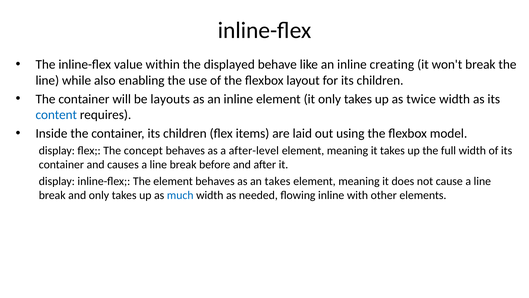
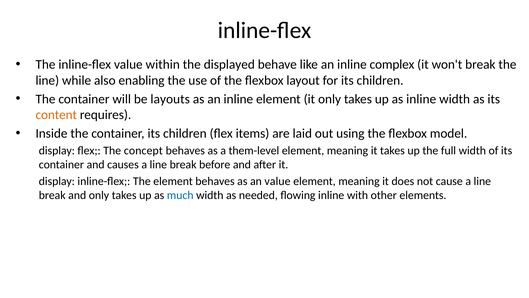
creating: creating -> complex
as twice: twice -> inline
content colour: blue -> orange
after-level: after-level -> them-level
an takes: takes -> value
